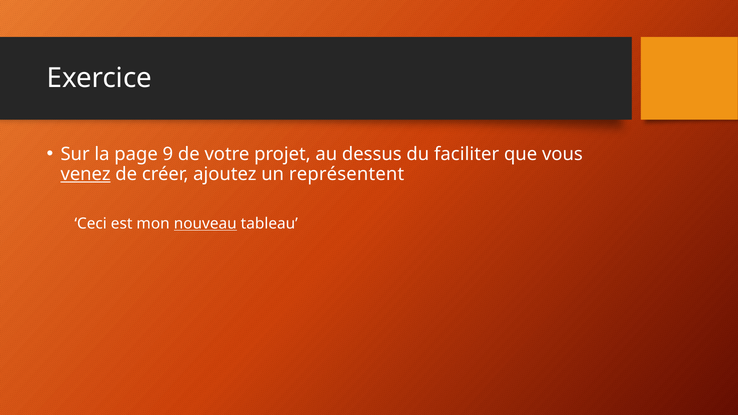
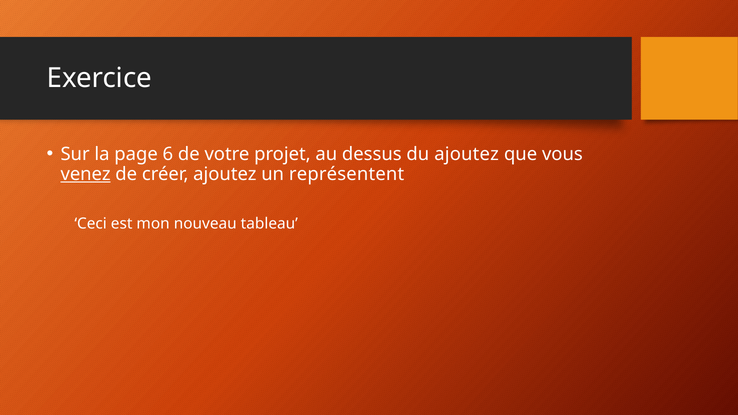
9: 9 -> 6
du faciliter: faciliter -> ajoutez
nouveau underline: present -> none
